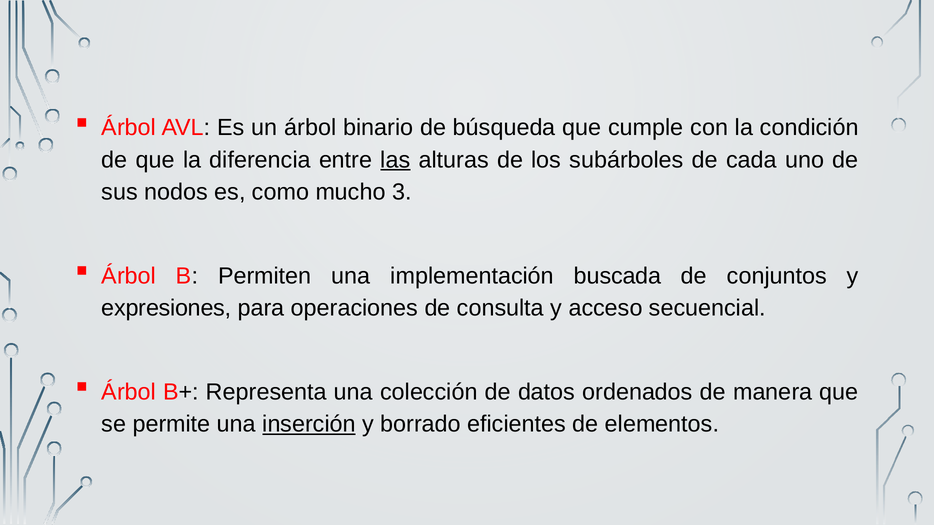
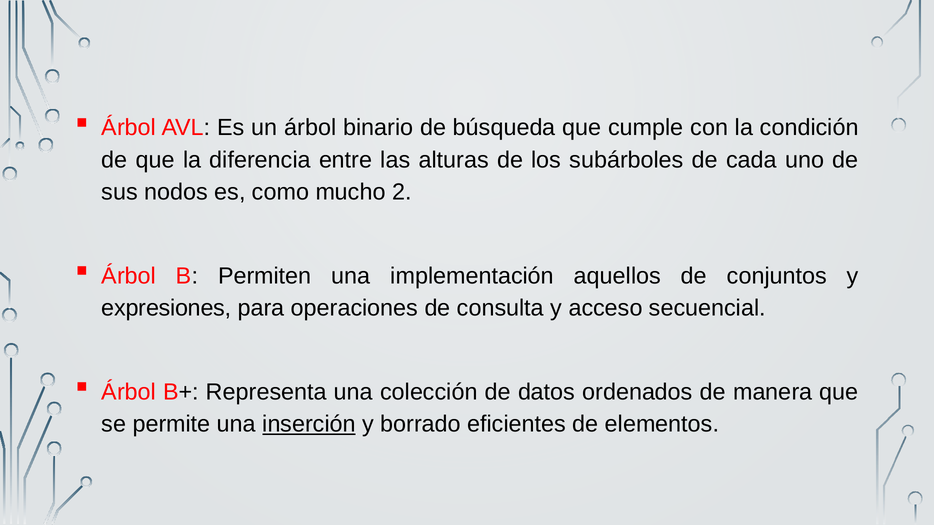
las underline: present -> none
3: 3 -> 2
buscada: buscada -> aquellos
